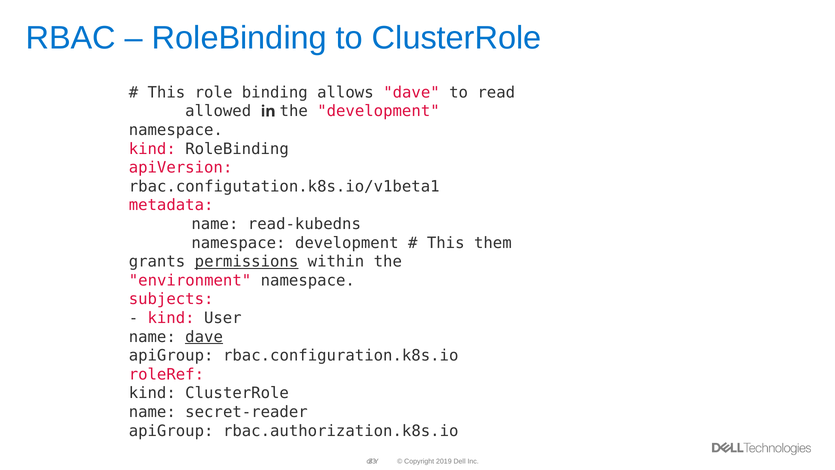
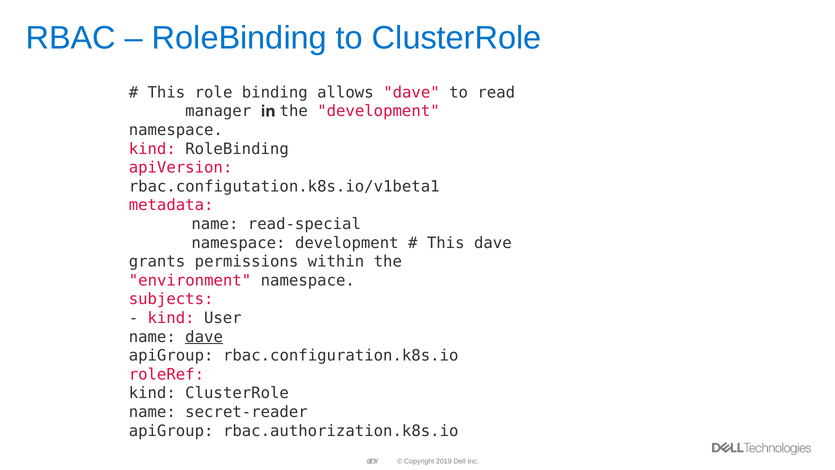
allowed: allowed -> manager
read-kubedns: read-kubedns -> read-special
This them: them -> dave
permissions underline: present -> none
